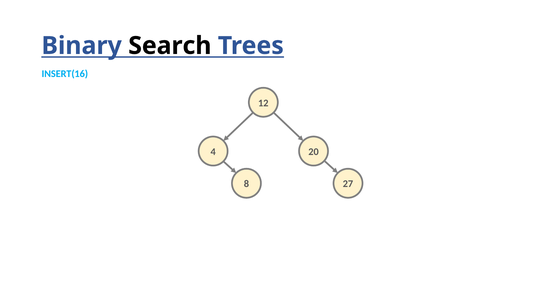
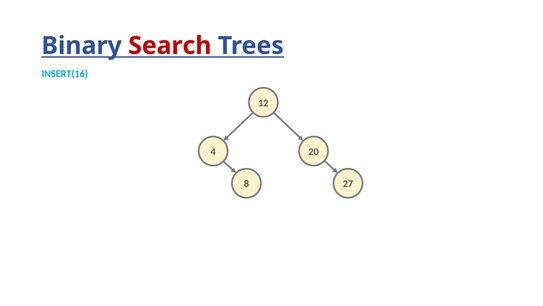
Search colour: black -> red
